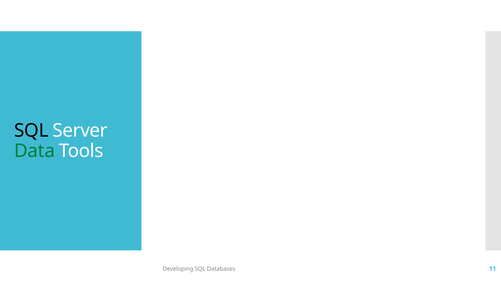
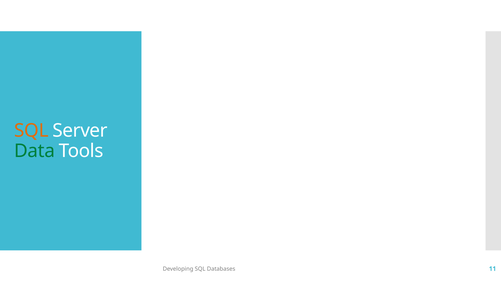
SQL at (31, 130) colour: black -> orange
